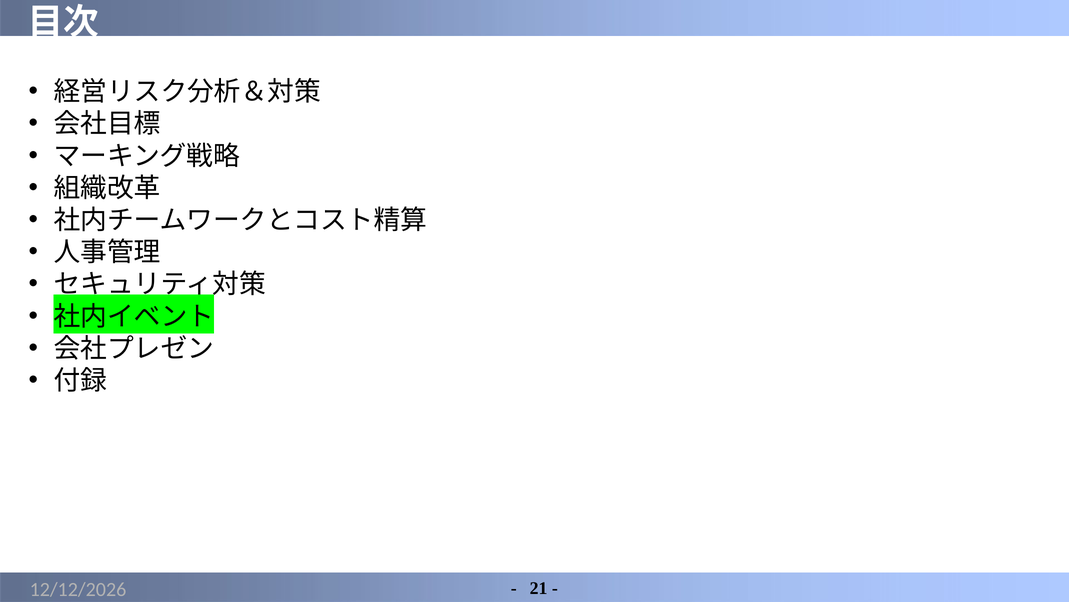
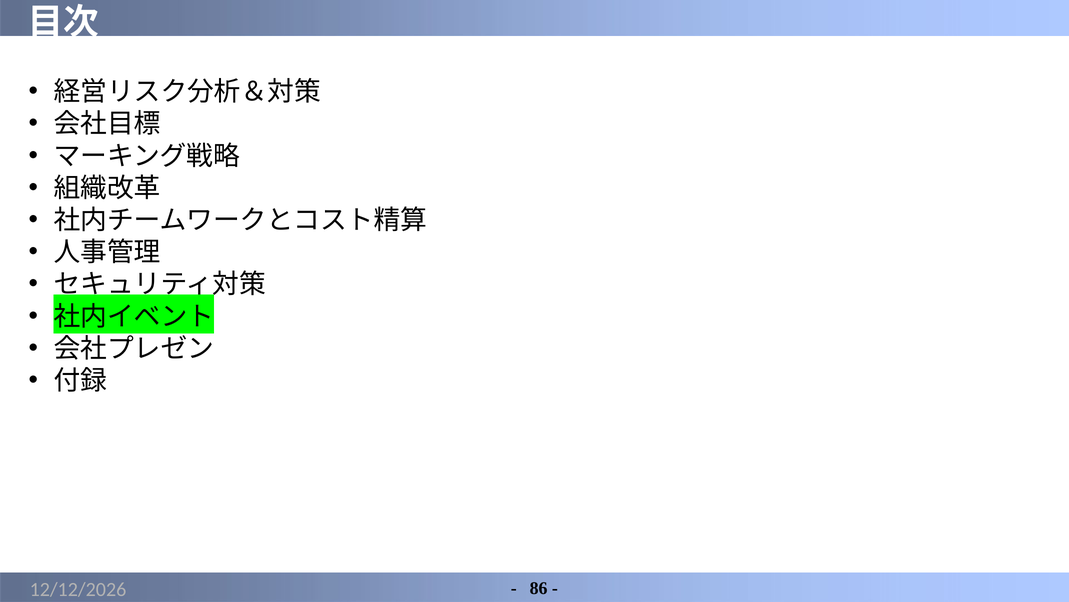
21: 21 -> 86
